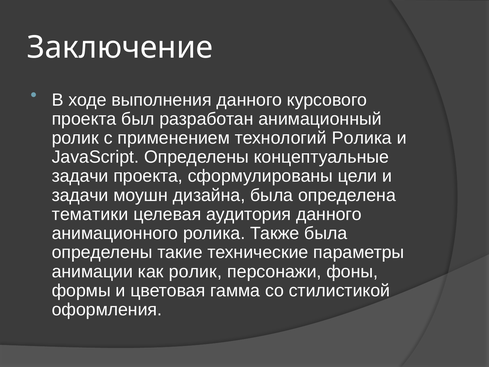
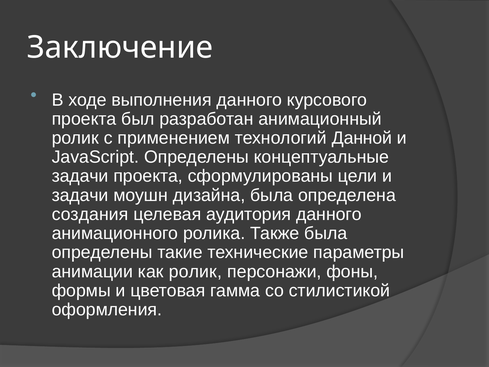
технологий Ролика: Ролика -> Данной
тематики: тематики -> создания
